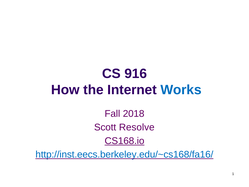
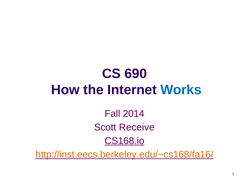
916: 916 -> 690
2018: 2018 -> 2014
Resolve: Resolve -> Receive
http://inst.eecs.berkeley.edu/~cs168/fa16/ colour: blue -> orange
